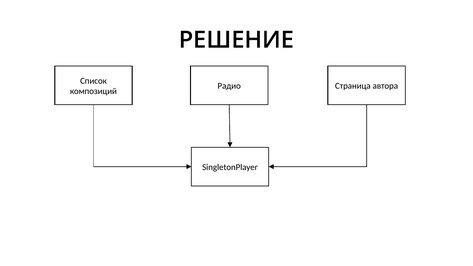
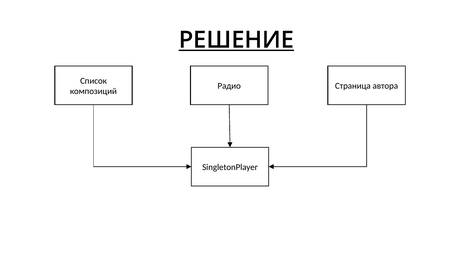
РЕШЕНИЕ underline: none -> present
